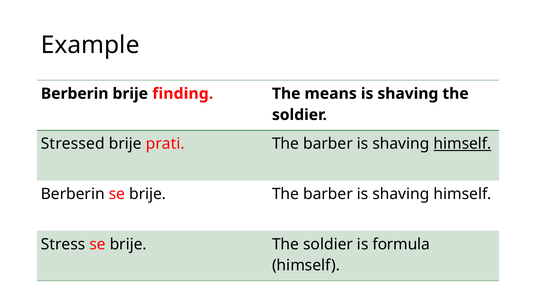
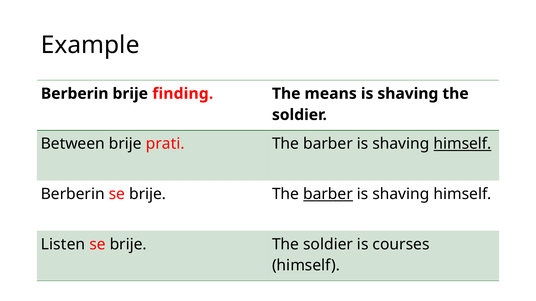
Stressed: Stressed -> Between
barber at (328, 194) underline: none -> present
Stress: Stress -> Listen
formula: formula -> courses
